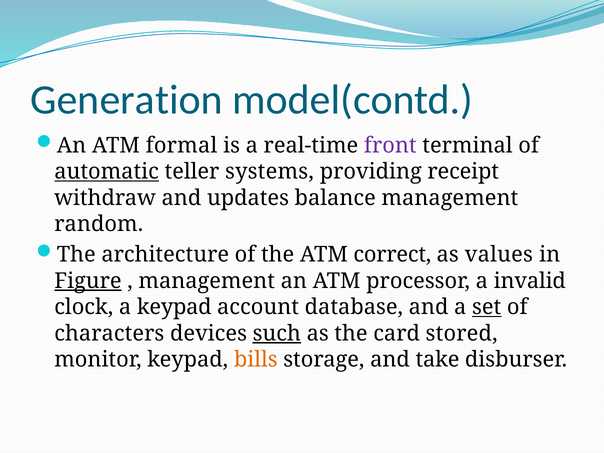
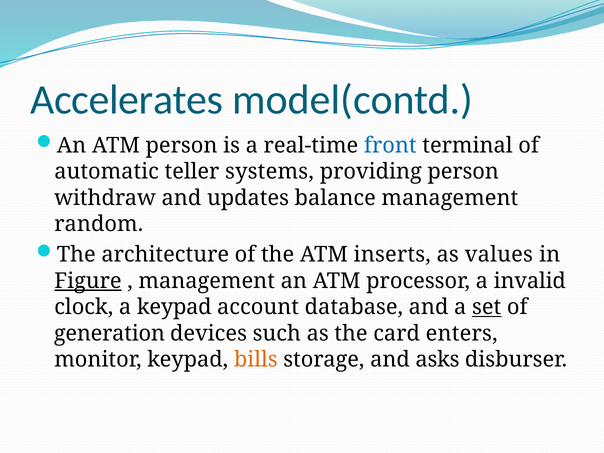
Generation: Generation -> Accelerates
ATM formal: formal -> person
front colour: purple -> blue
automatic underline: present -> none
providing receipt: receipt -> person
correct: correct -> inserts
characters: characters -> generation
such underline: present -> none
stored: stored -> enters
take: take -> asks
